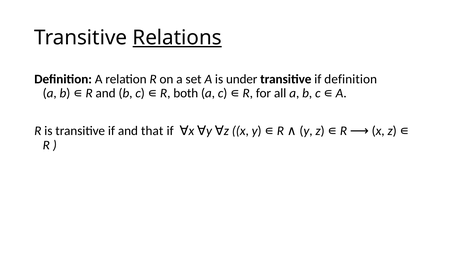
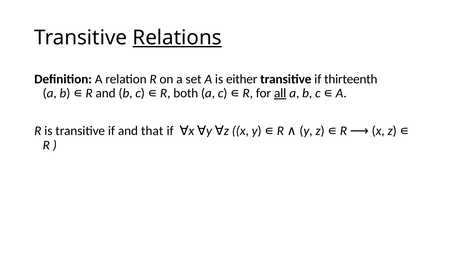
under: under -> either
if definition: definition -> thirteenth
all underline: none -> present
